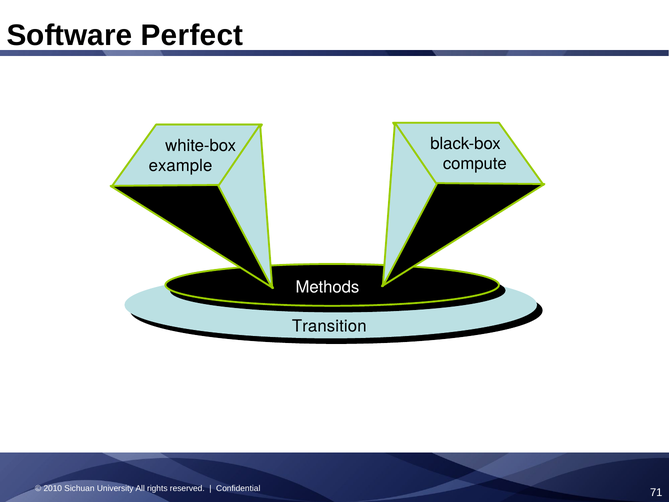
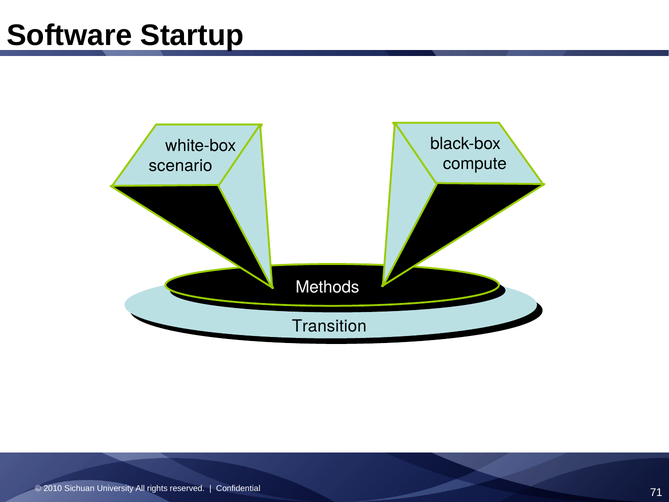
Perfect: Perfect -> Startup
example: example -> scenario
